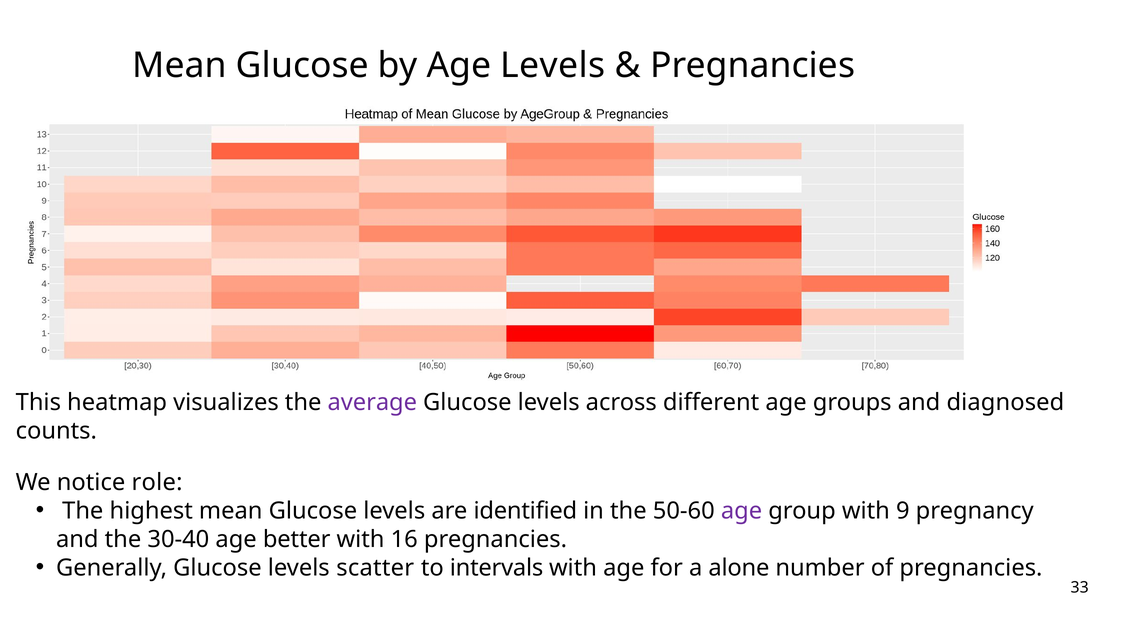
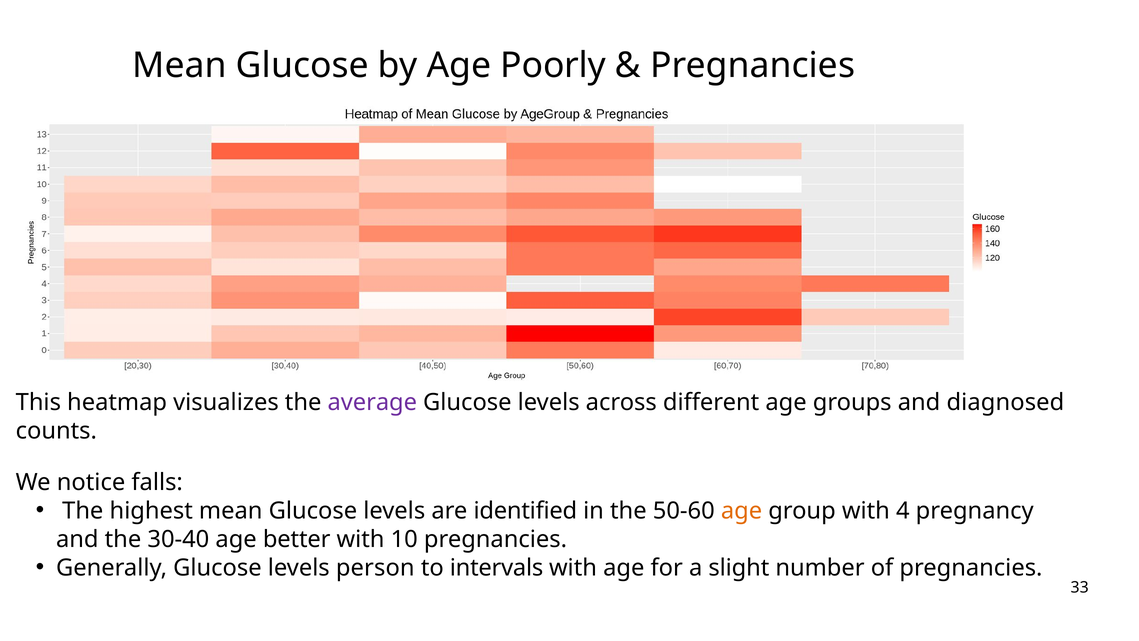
Age Levels: Levels -> Poorly
role: role -> falls
age at (742, 511) colour: purple -> orange
9: 9 -> 4
16: 16 -> 10
scatter: scatter -> person
alone: alone -> slight
